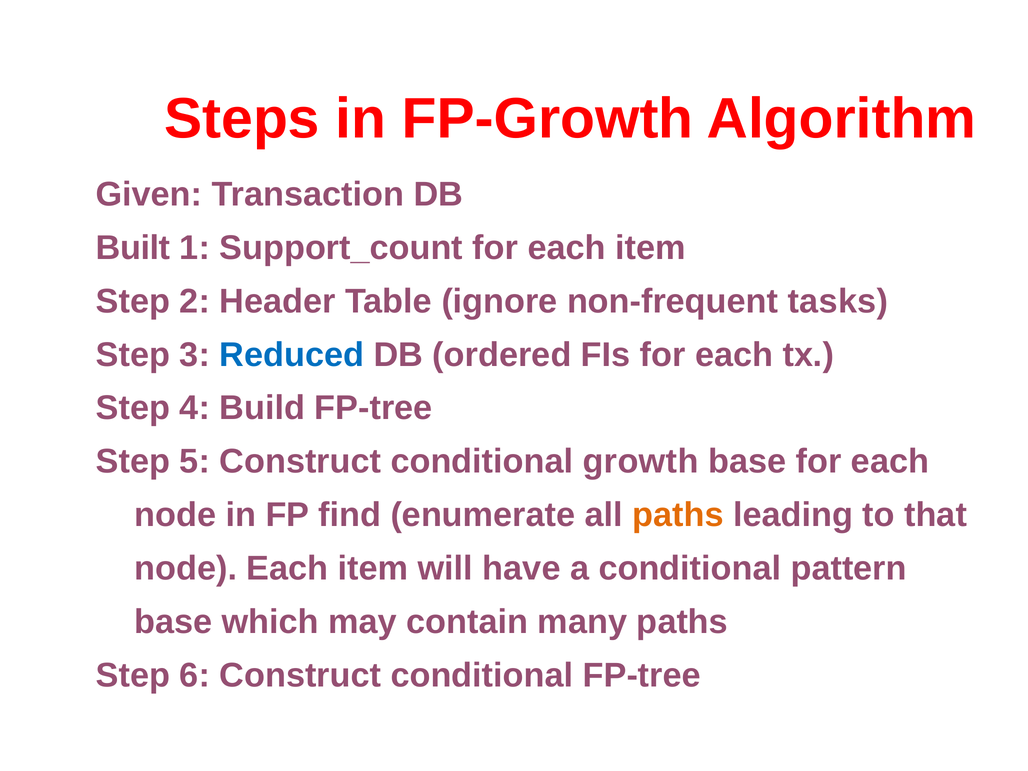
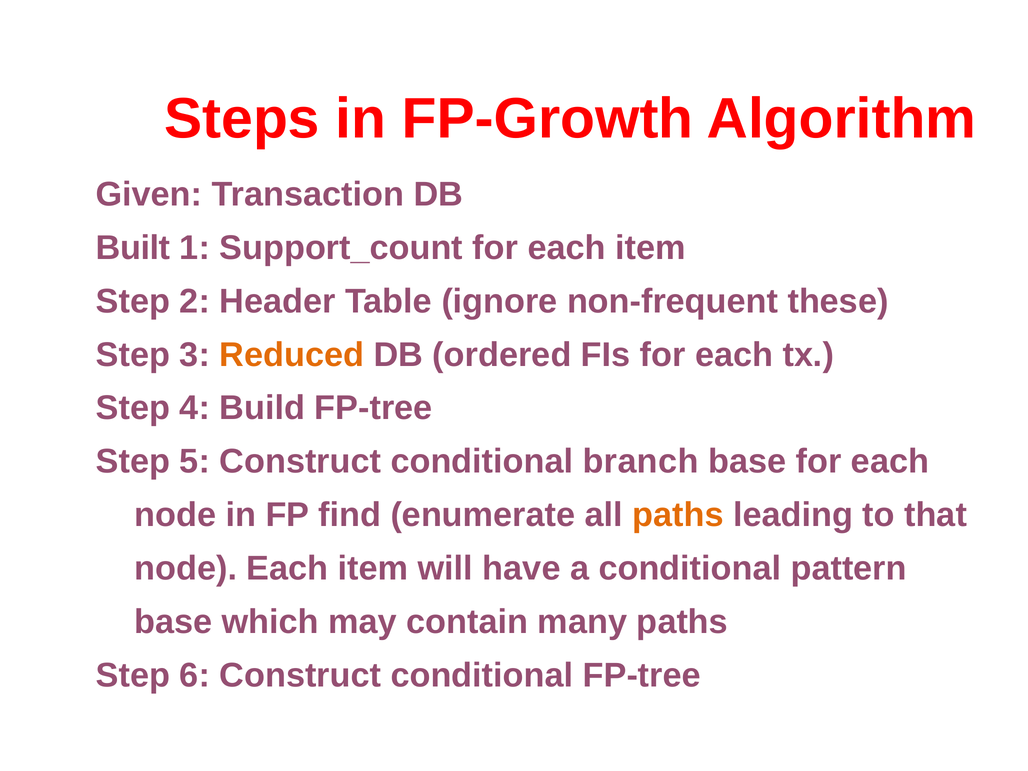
tasks: tasks -> these
Reduced colour: blue -> orange
growth: growth -> branch
